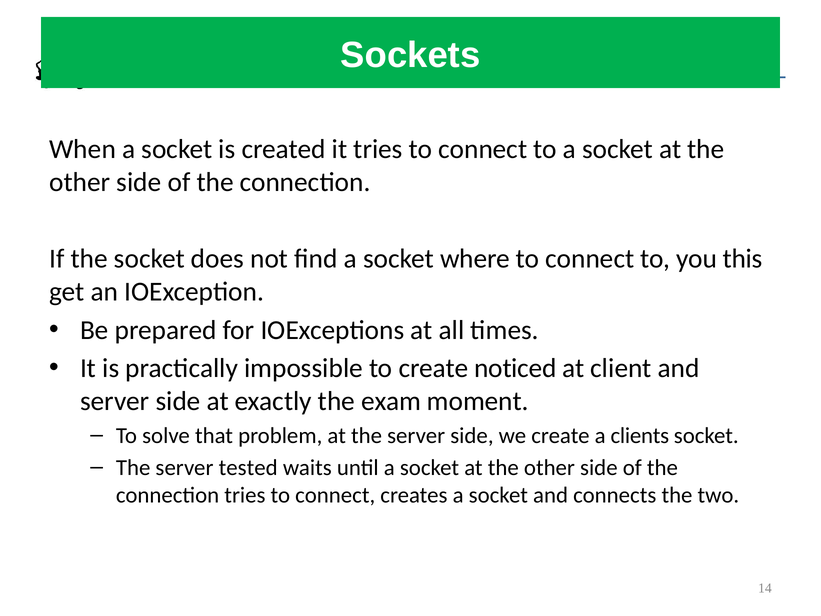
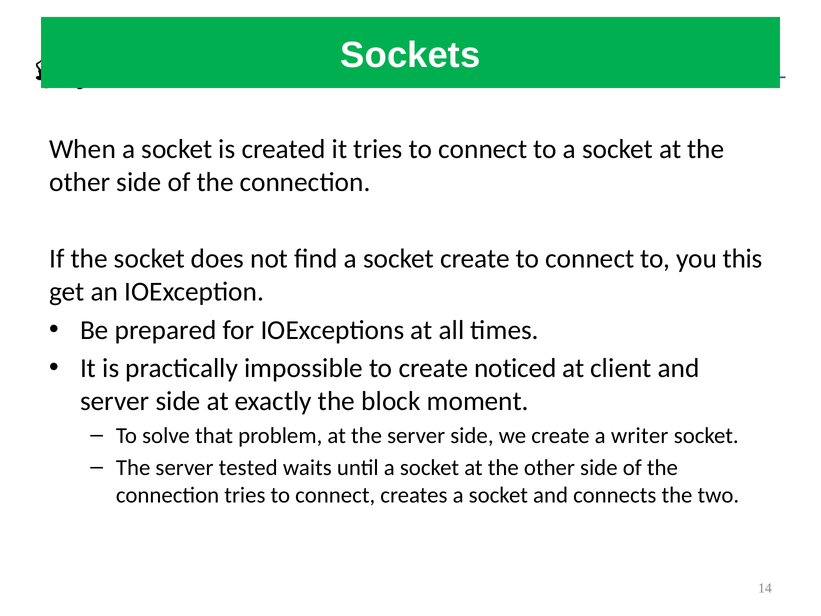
socket where: where -> create
exam: exam -> block
clients: clients -> writer
